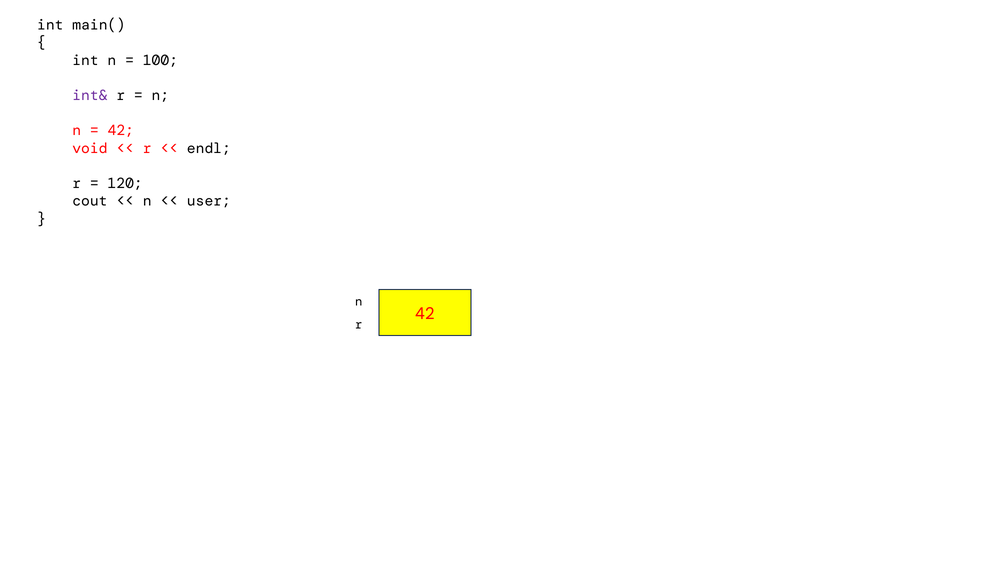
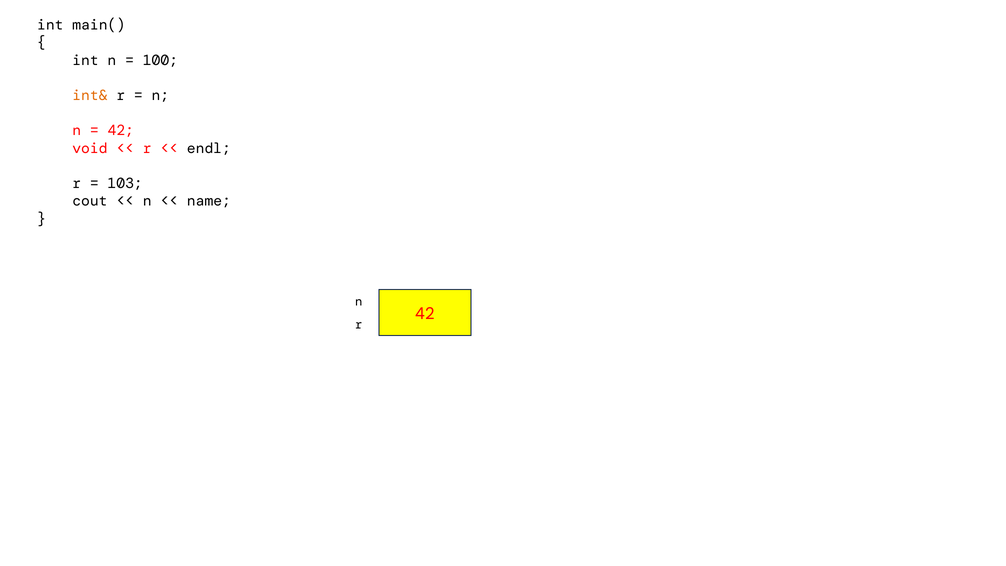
int& colour: purple -> orange
120: 120 -> 103
user: user -> name
